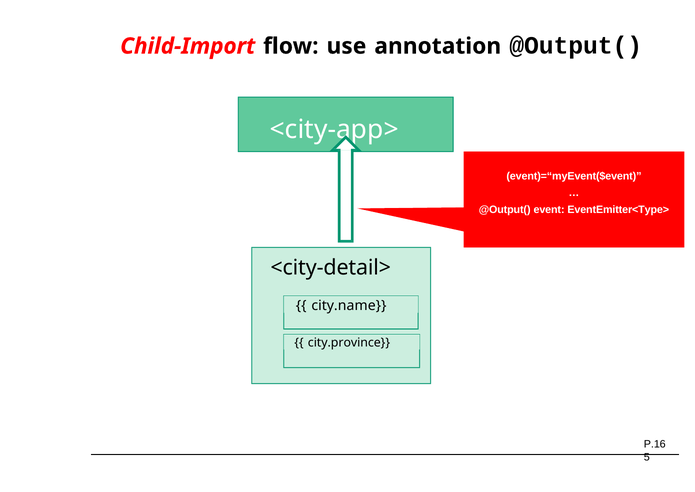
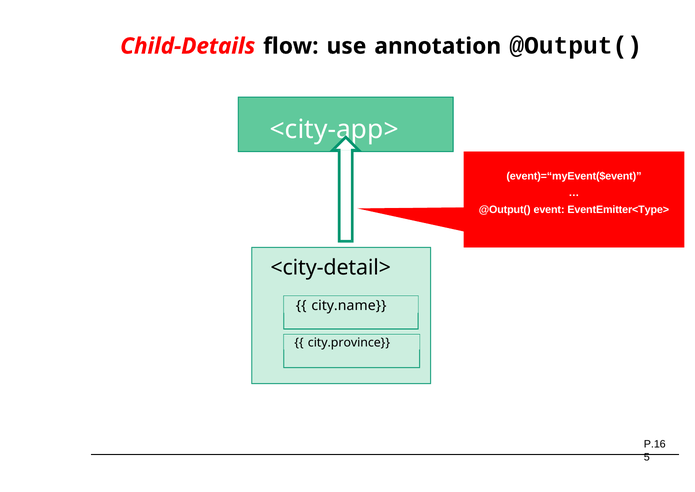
Child-Import: Child-Import -> Child-Details
